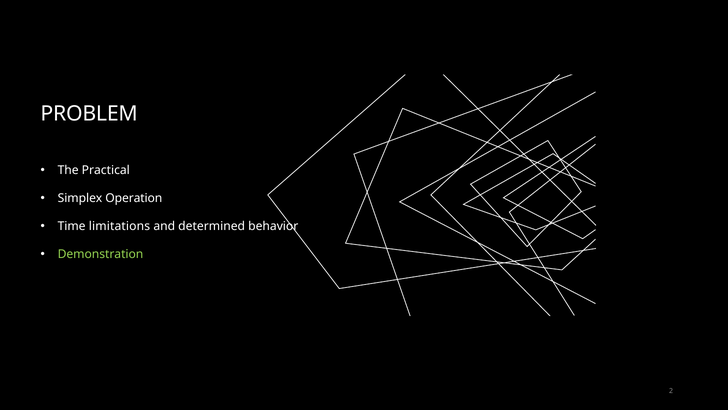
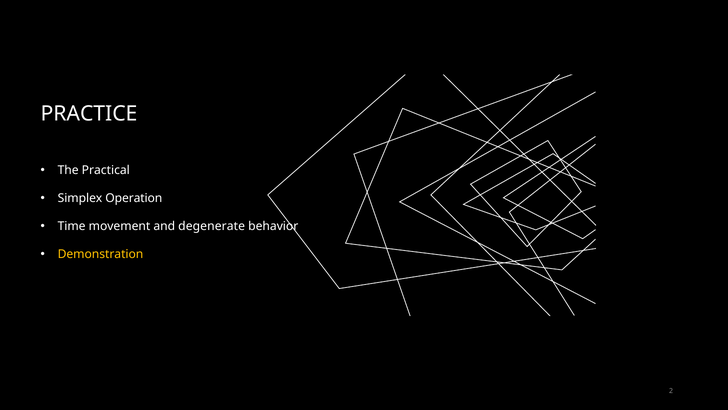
PROBLEM: PROBLEM -> PRACTICE
limitations: limitations -> movement
determined: determined -> degenerate
Demonstration colour: light green -> yellow
